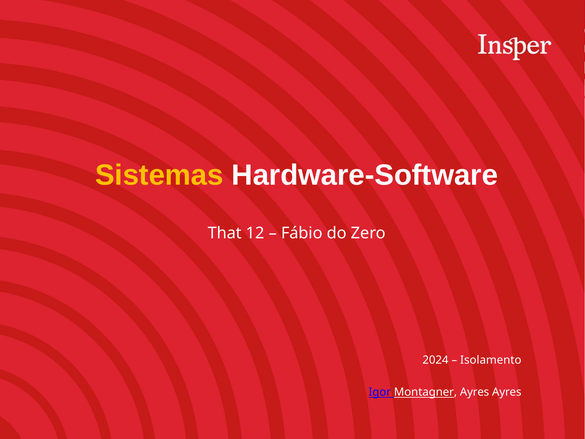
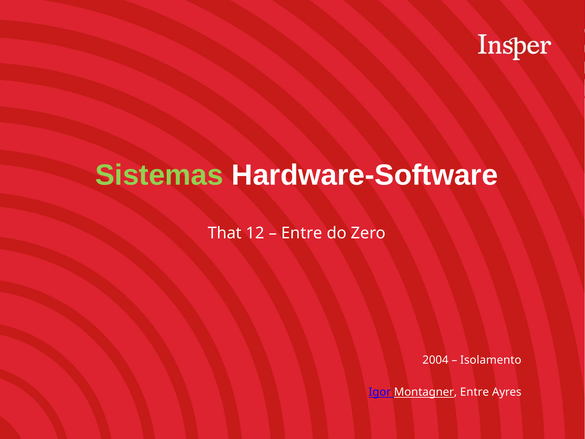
Sistemas colour: yellow -> light green
Fábio at (302, 233): Fábio -> Entre
2024: 2024 -> 2004
Montagner Ayres: Ayres -> Entre
